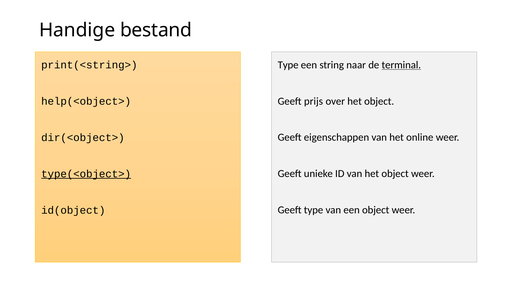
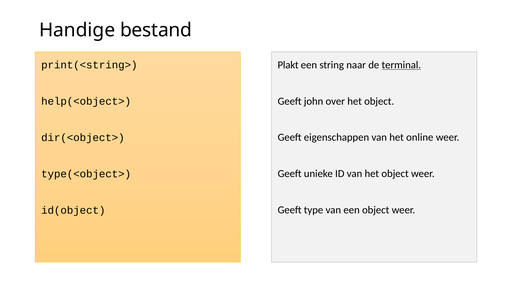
Type at (288, 65): Type -> Plakt
prijs: prijs -> john
type(<object> underline: present -> none
